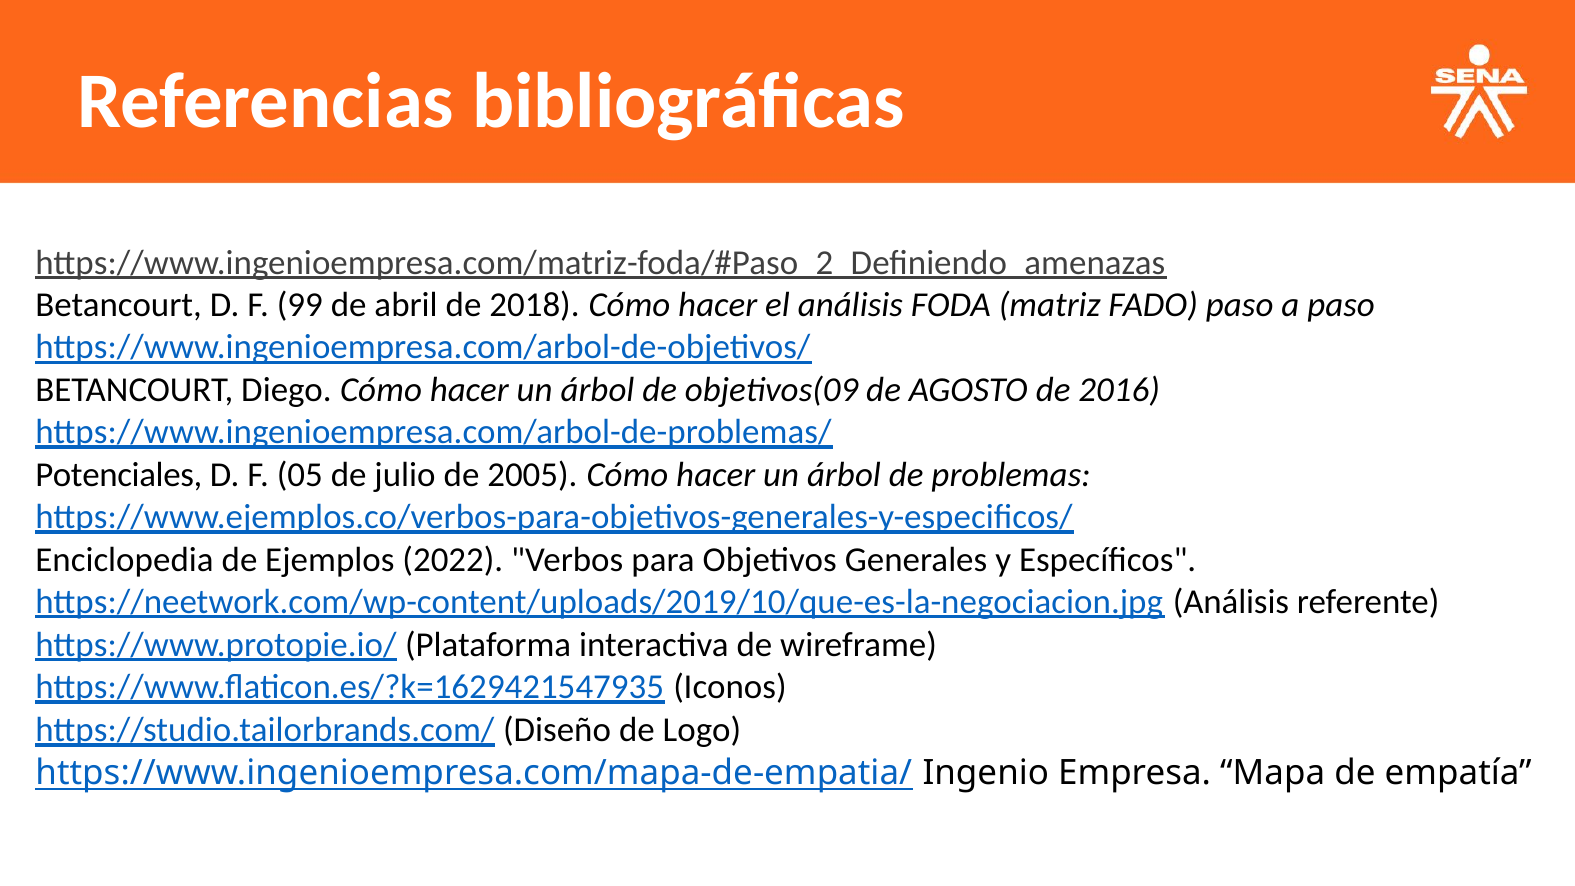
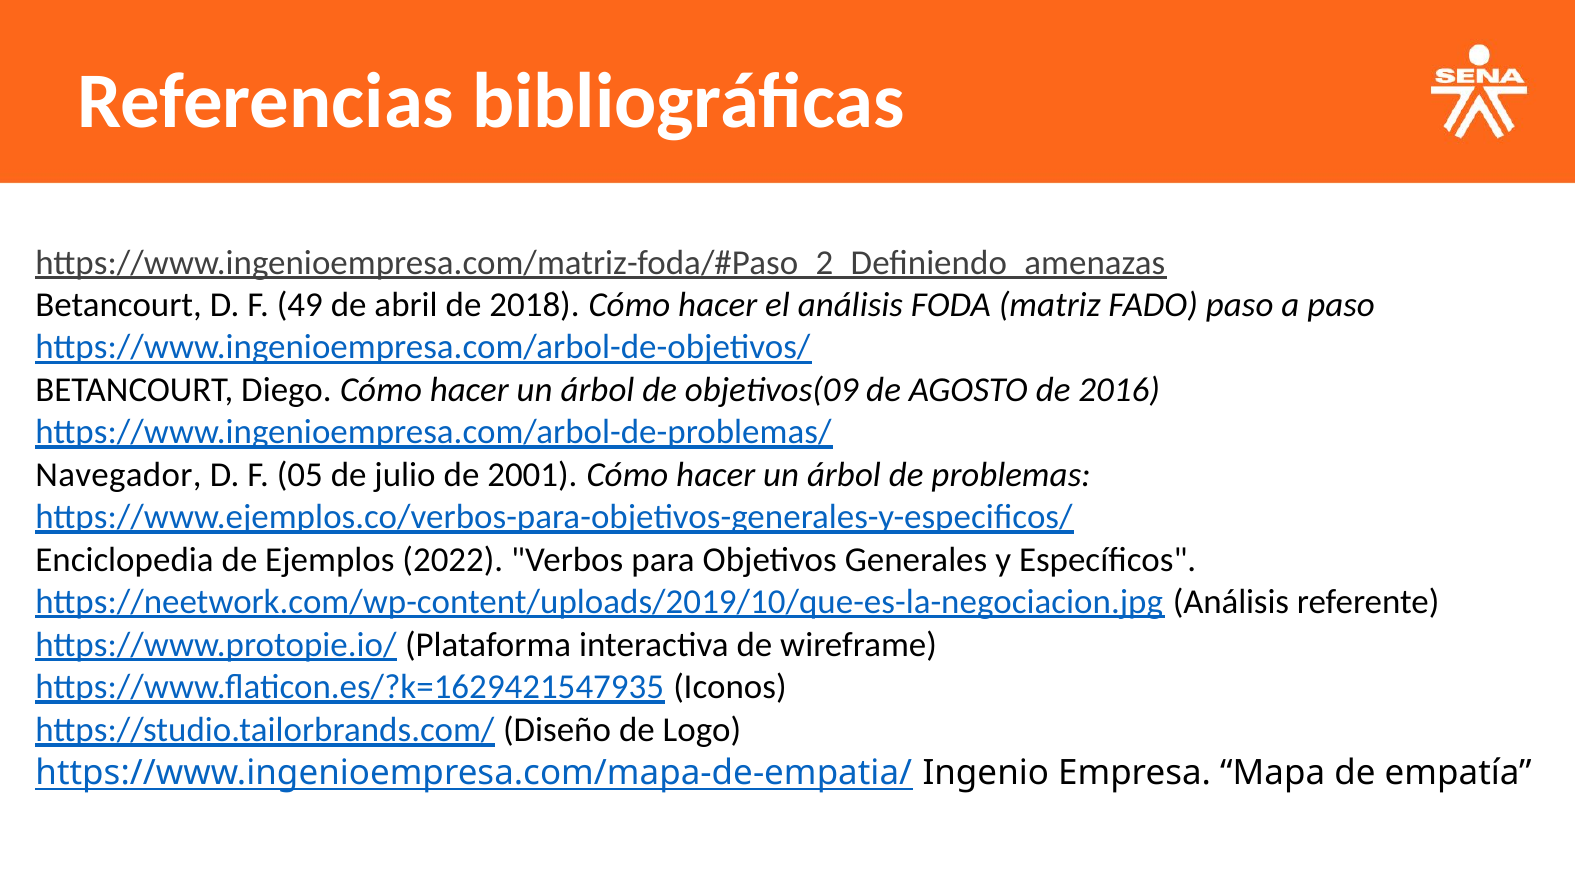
99: 99 -> 49
Potenciales: Potenciales -> Navegador
2005: 2005 -> 2001
